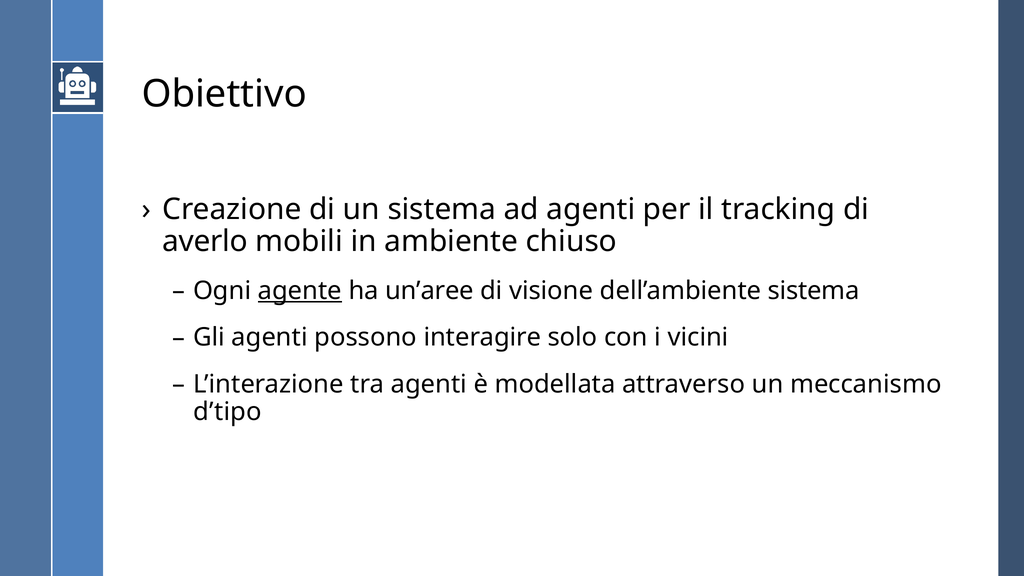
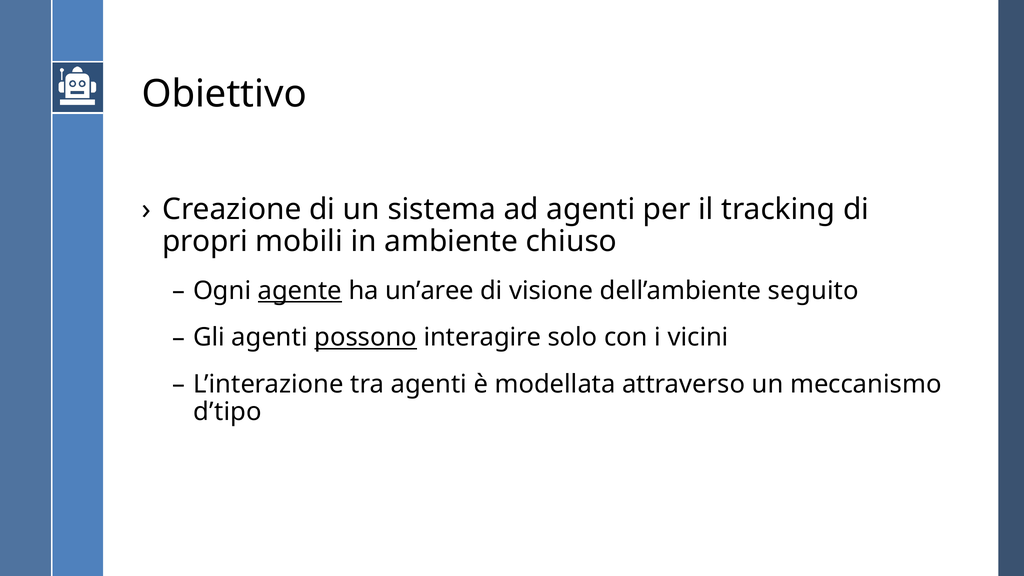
averlo: averlo -> propri
dell’ambiente sistema: sistema -> seguito
possono underline: none -> present
